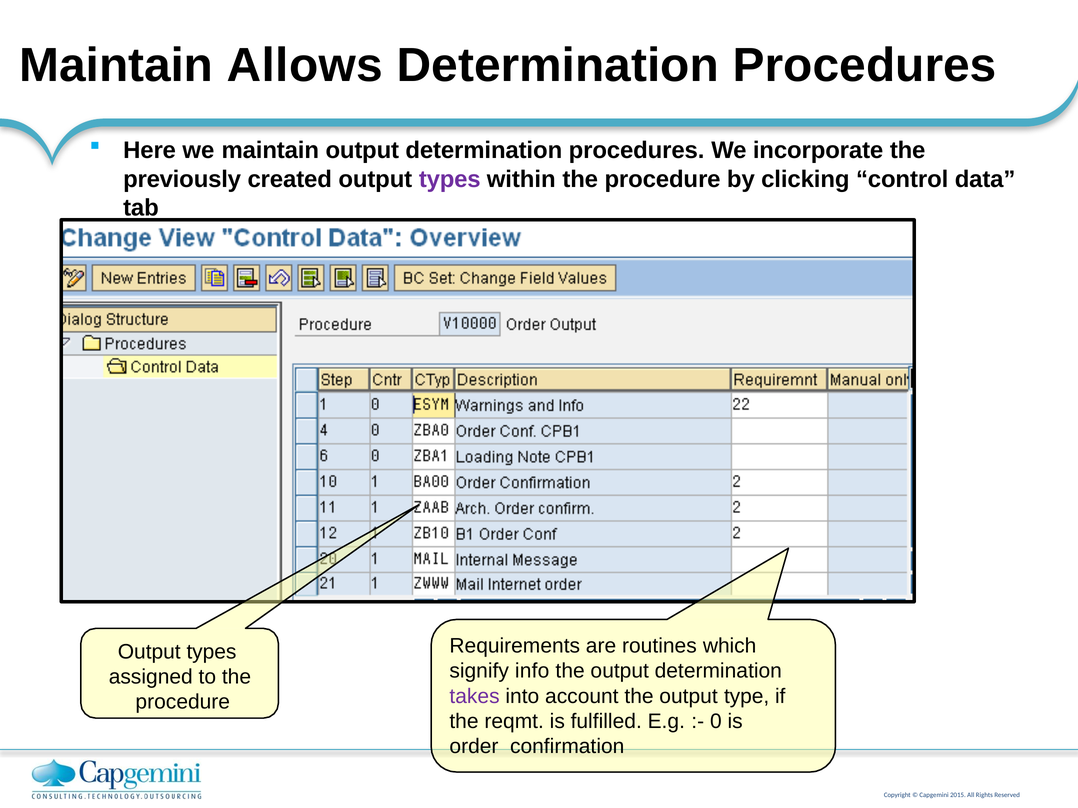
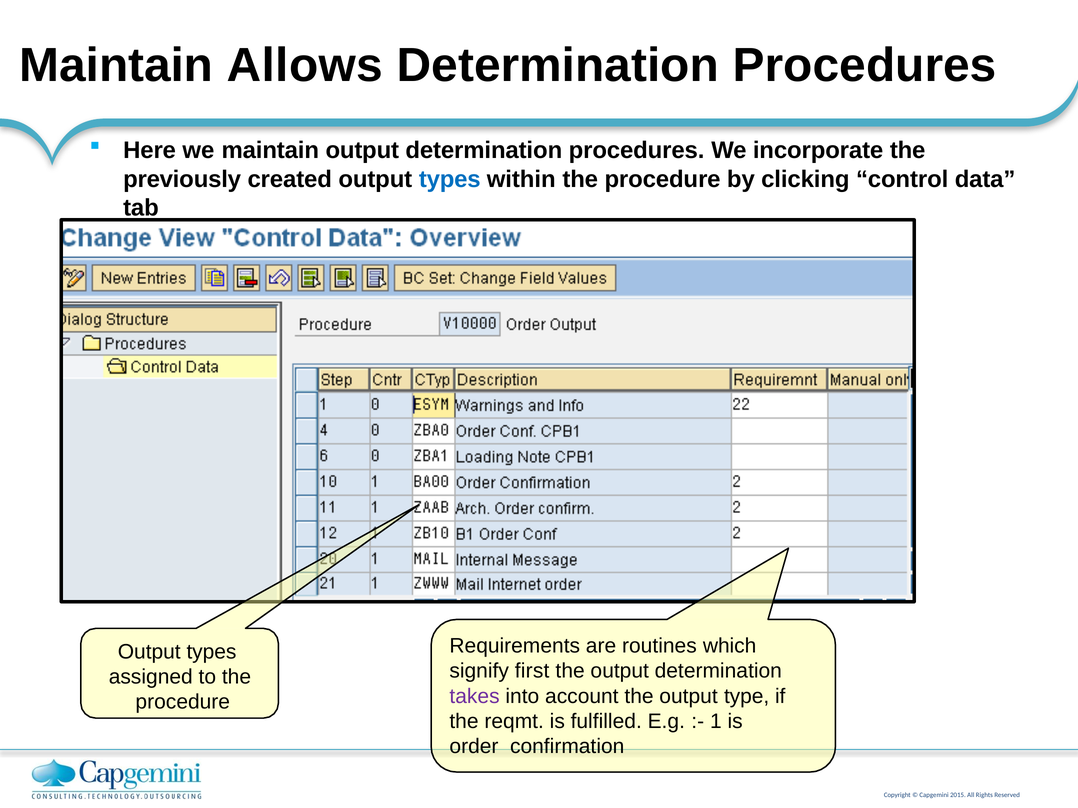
types at (450, 179) colour: purple -> blue
info: info -> first
0: 0 -> 1
